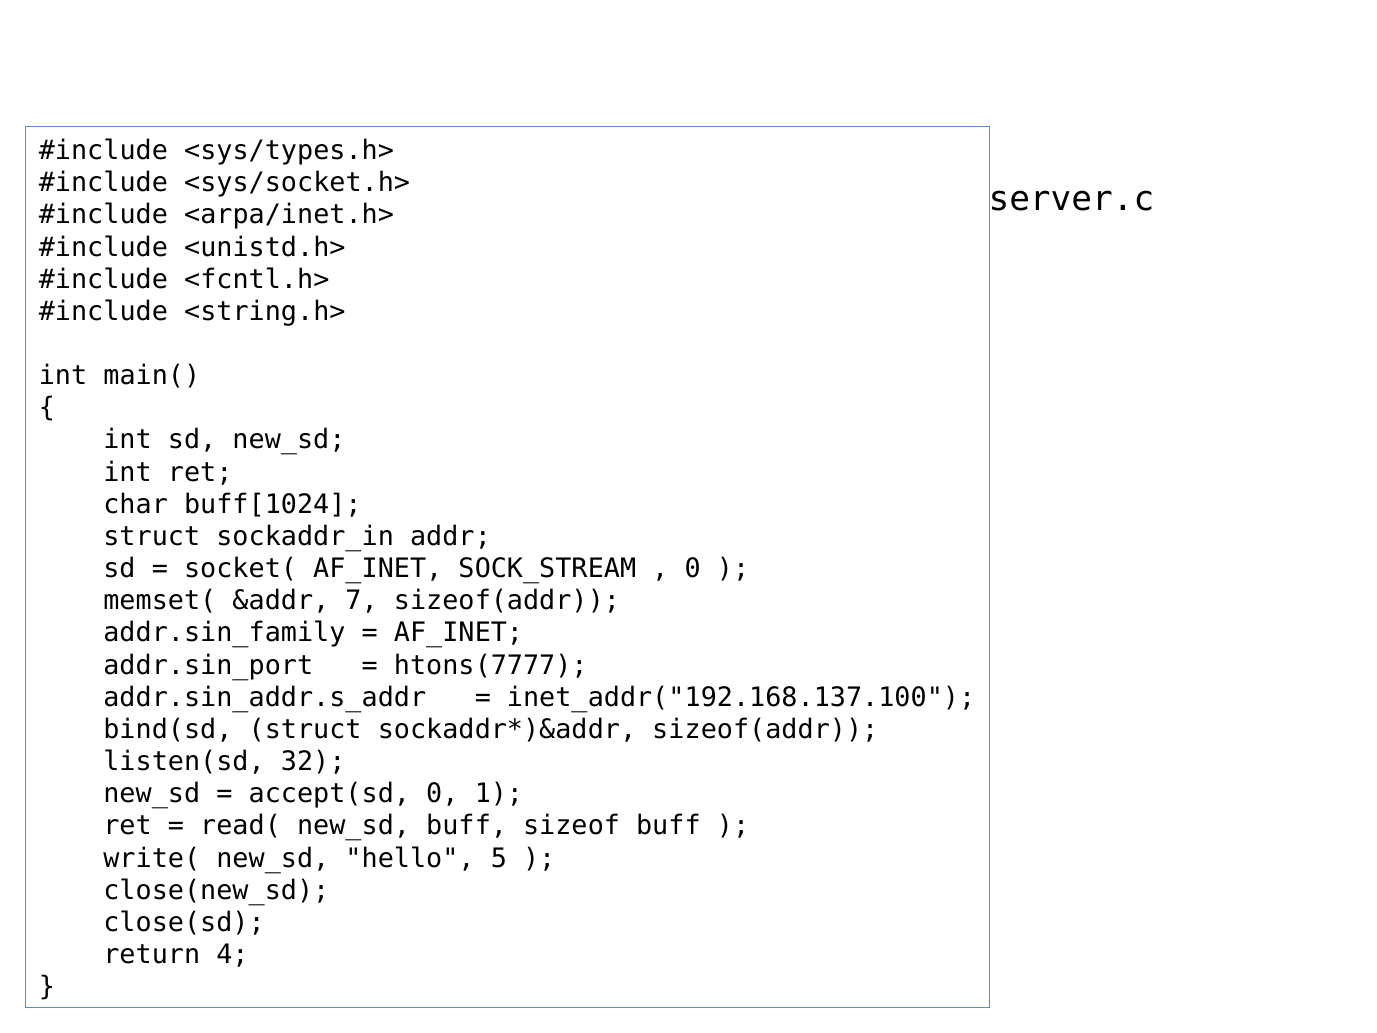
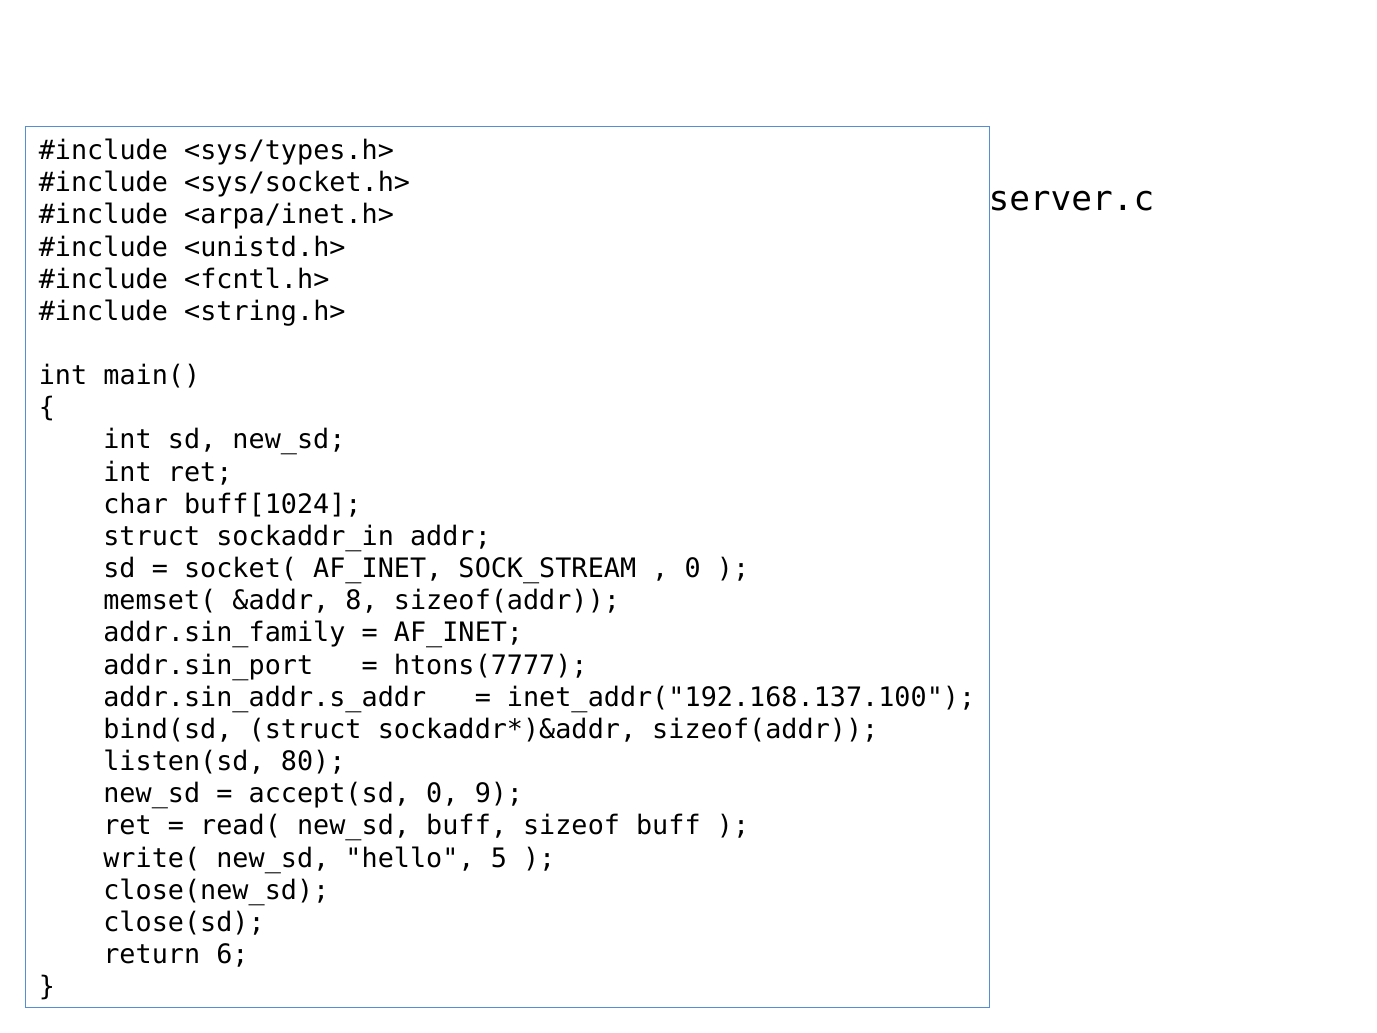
7: 7 -> 8
32: 32 -> 80
1: 1 -> 9
4: 4 -> 6
